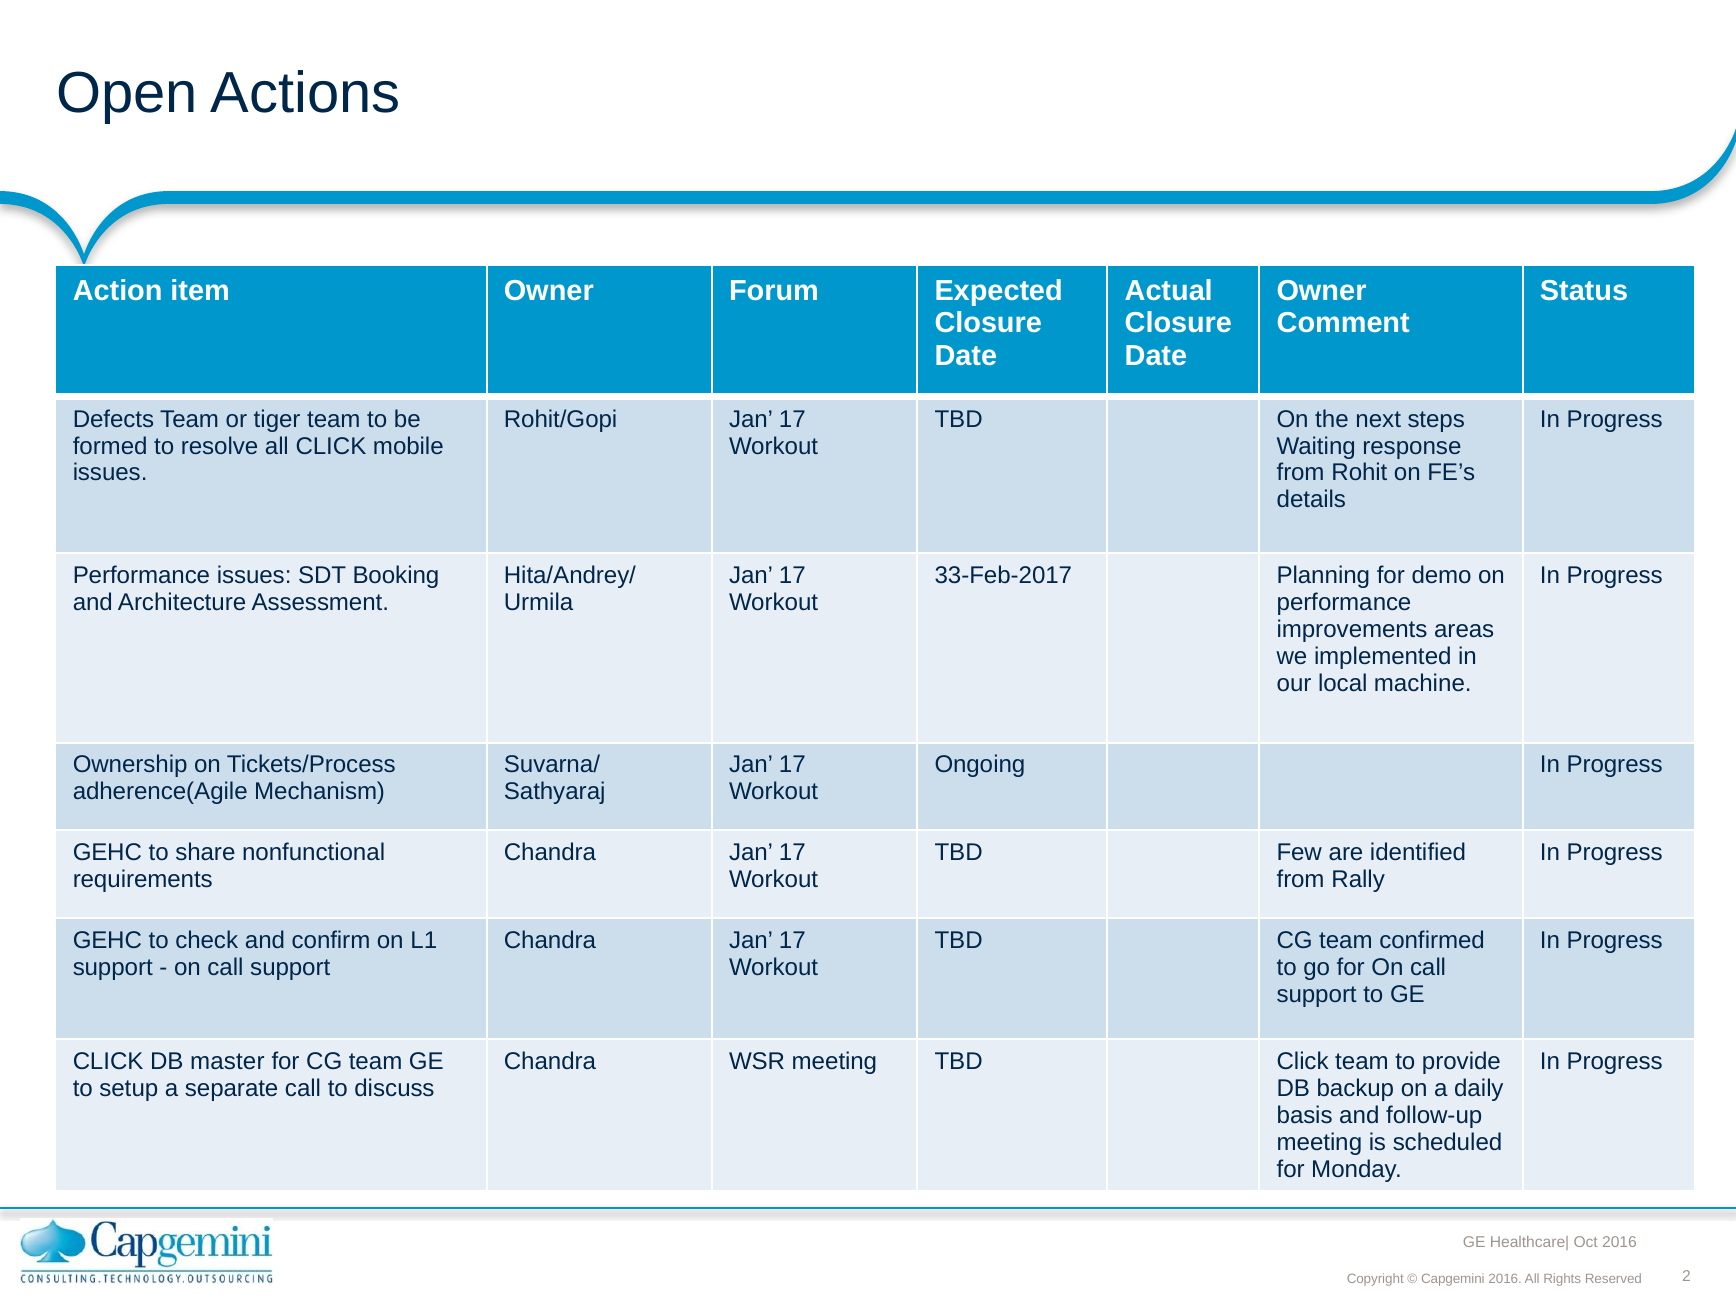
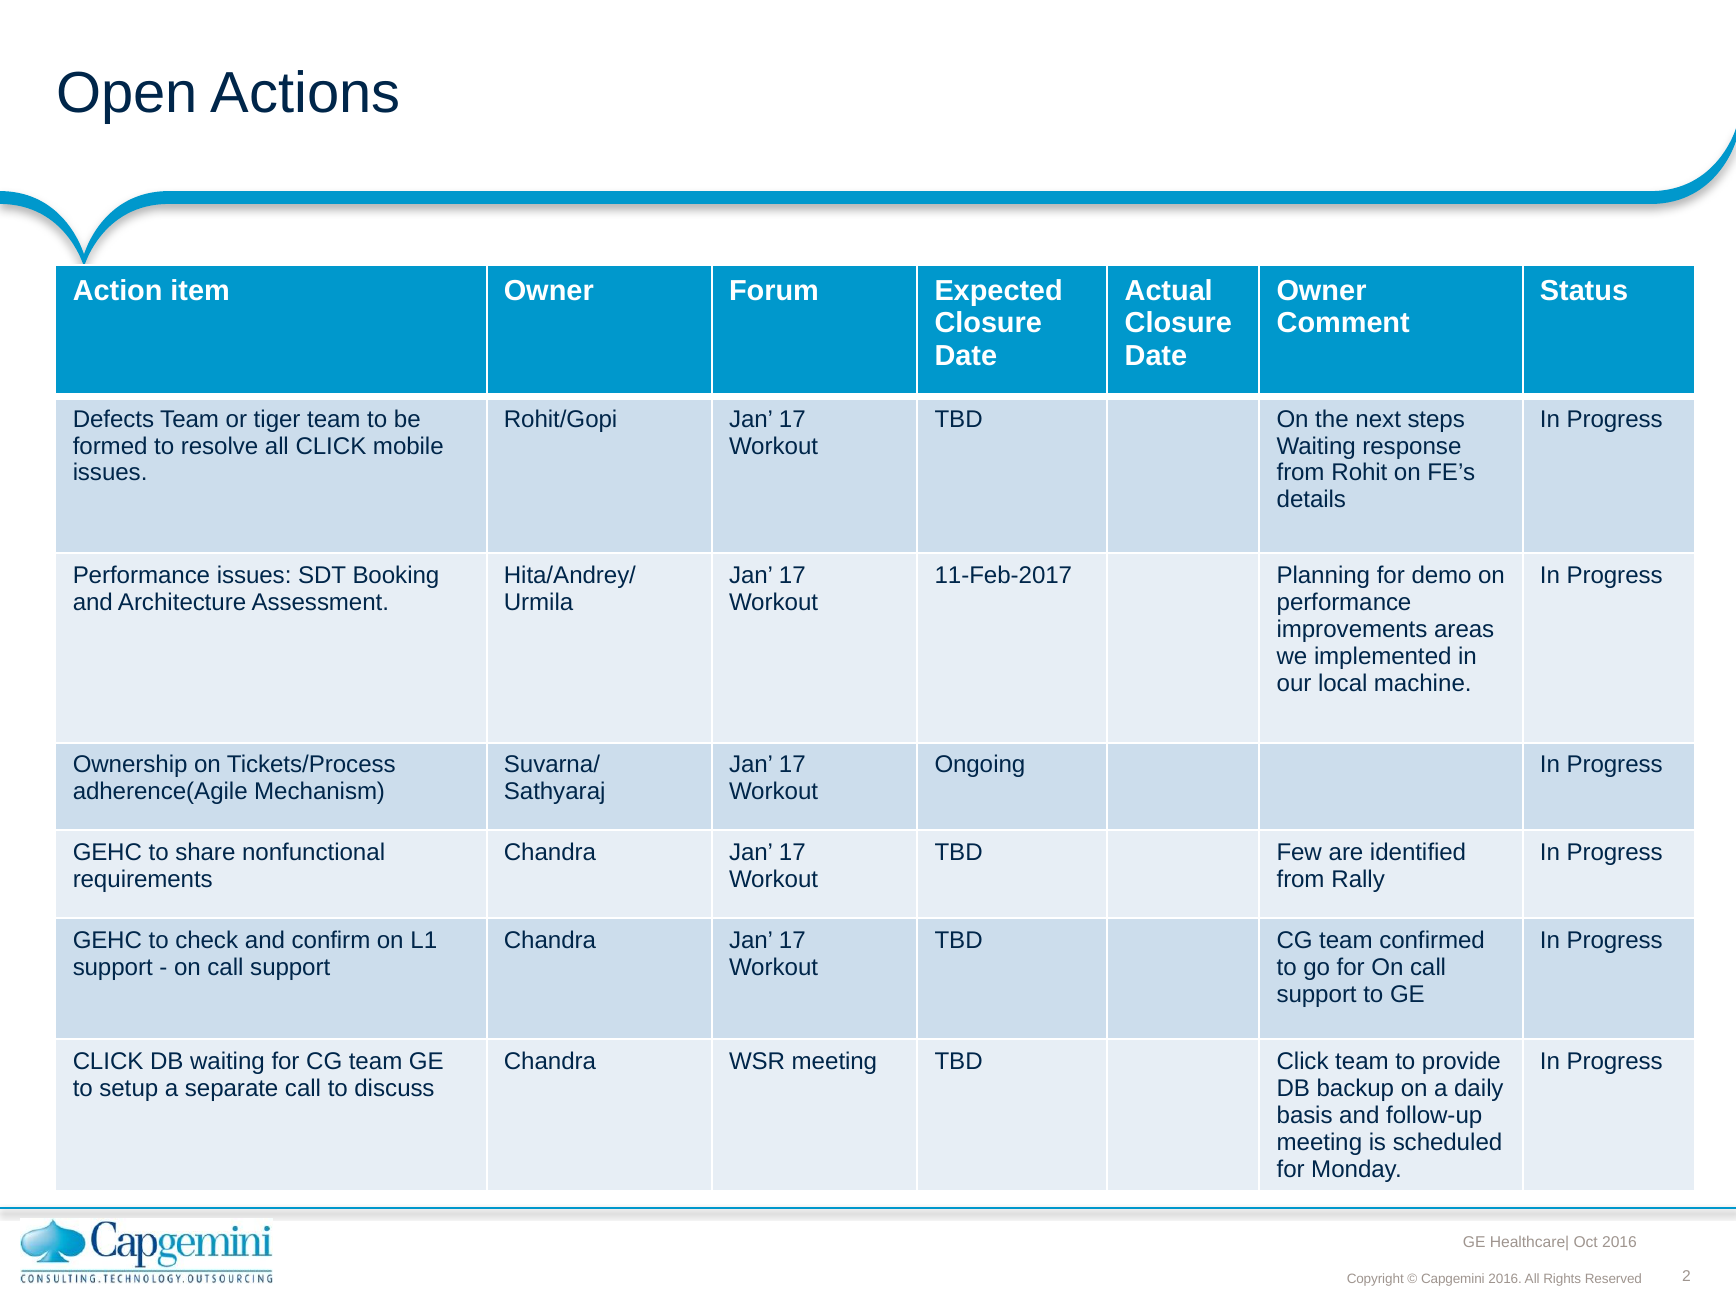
33-Feb-2017: 33-Feb-2017 -> 11-Feb-2017
DB master: master -> waiting
